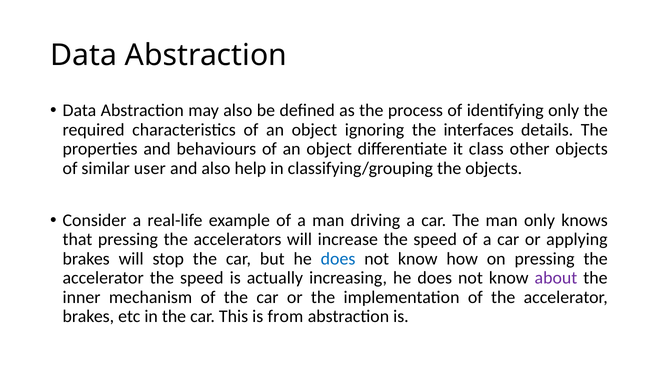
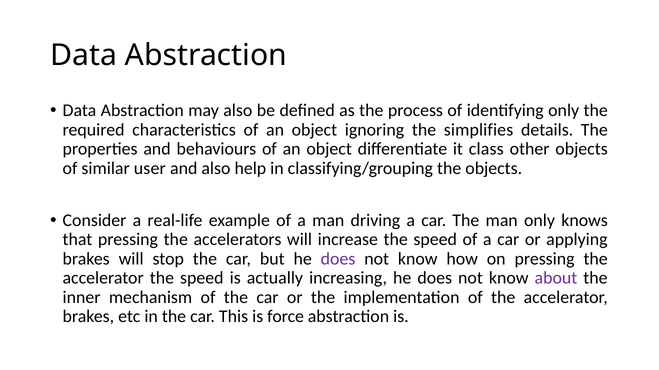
interfaces: interfaces -> simplifies
does at (338, 259) colour: blue -> purple
from: from -> force
